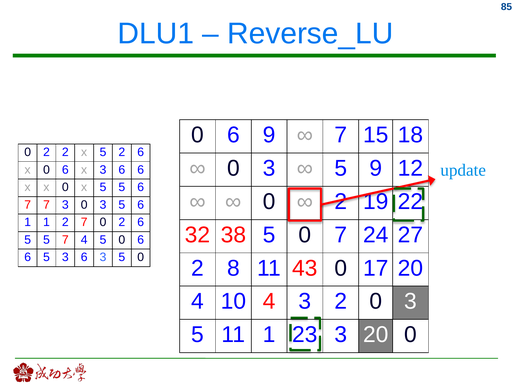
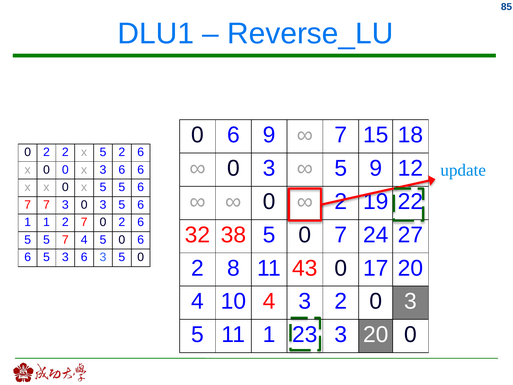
x 0 6: 6 -> 0
